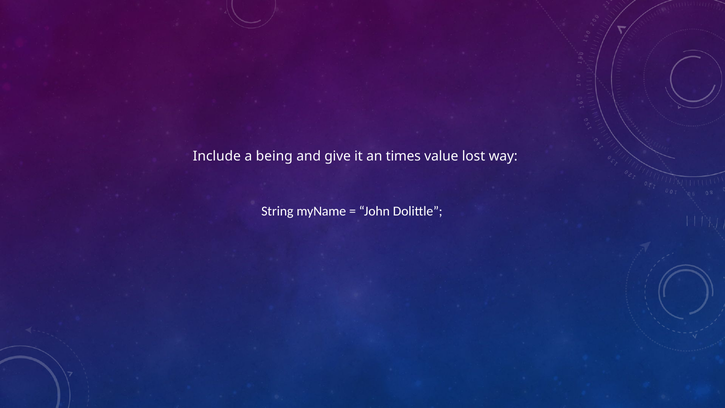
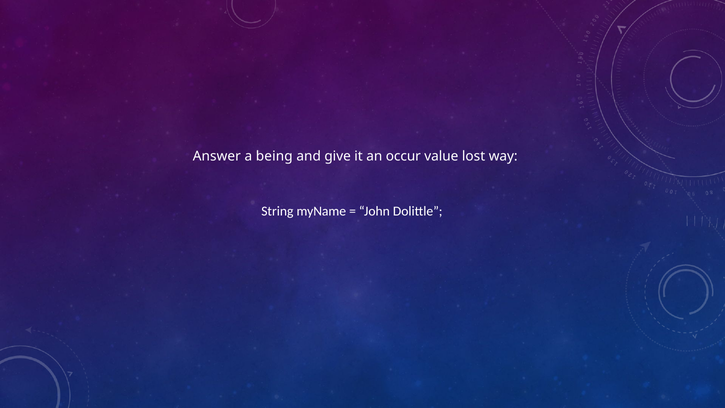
Include: Include -> Answer
times: times -> occur
